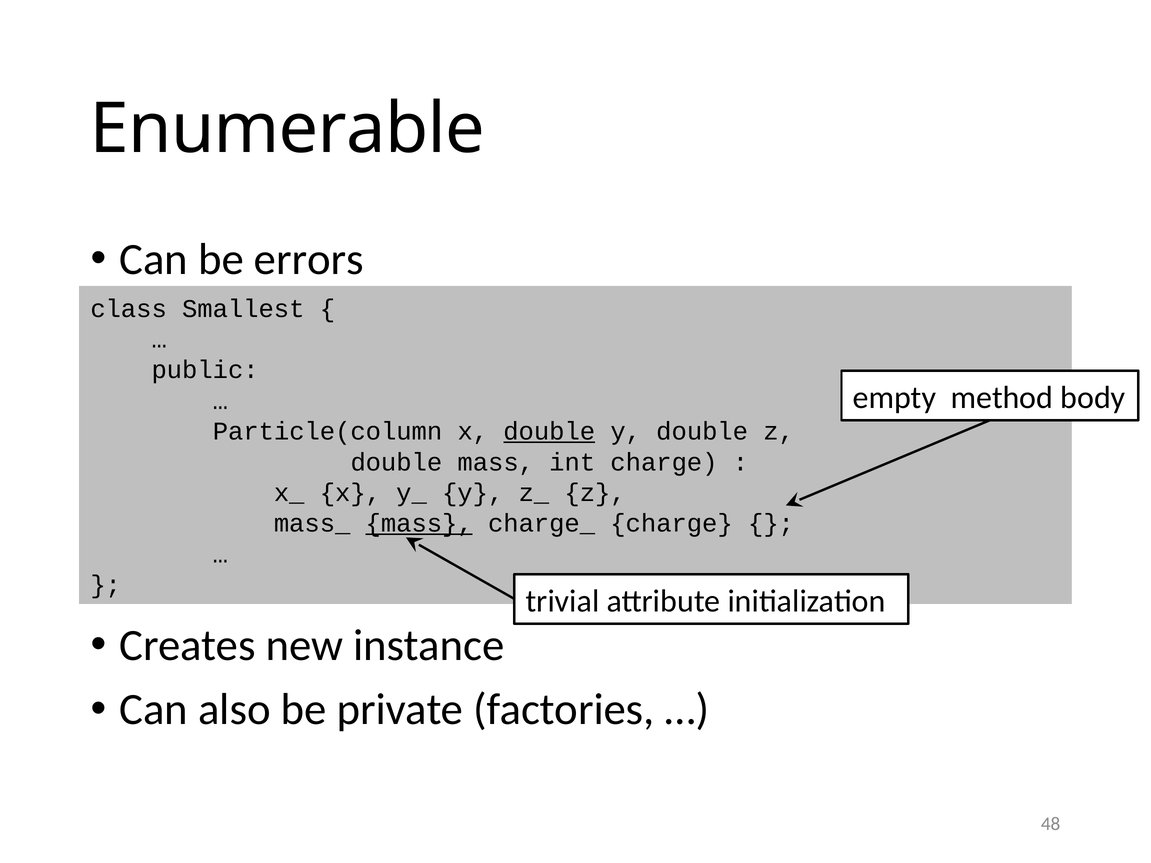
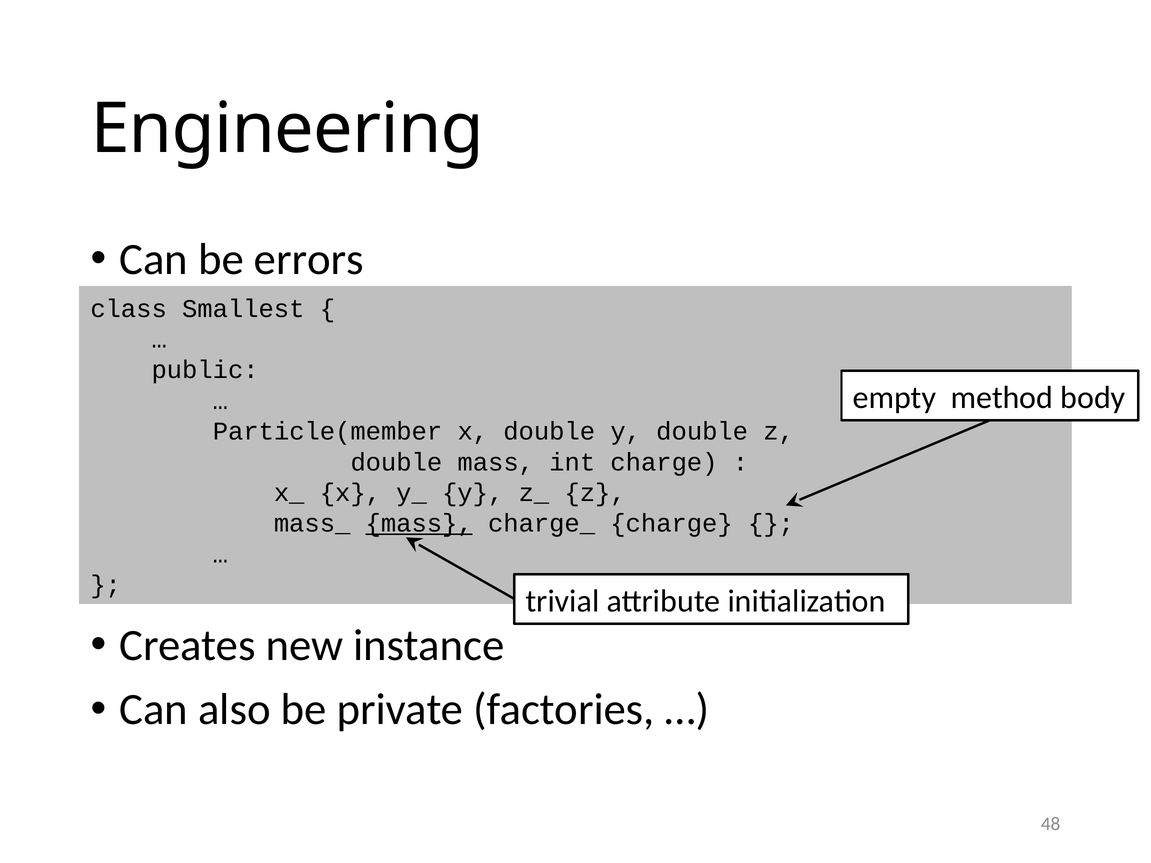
Enumerable: Enumerable -> Engineering
Particle(column: Particle(column -> Particle(member
double at (549, 432) underline: present -> none
